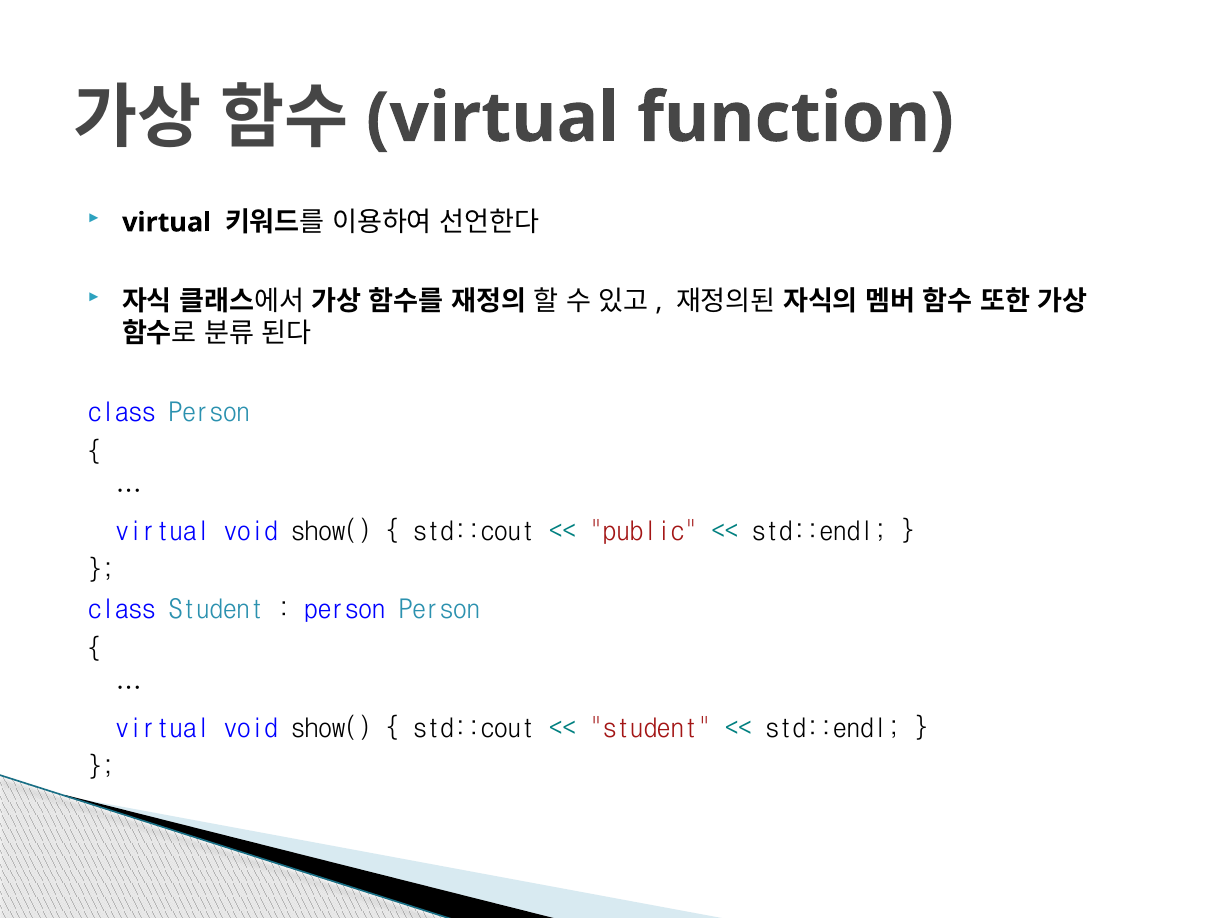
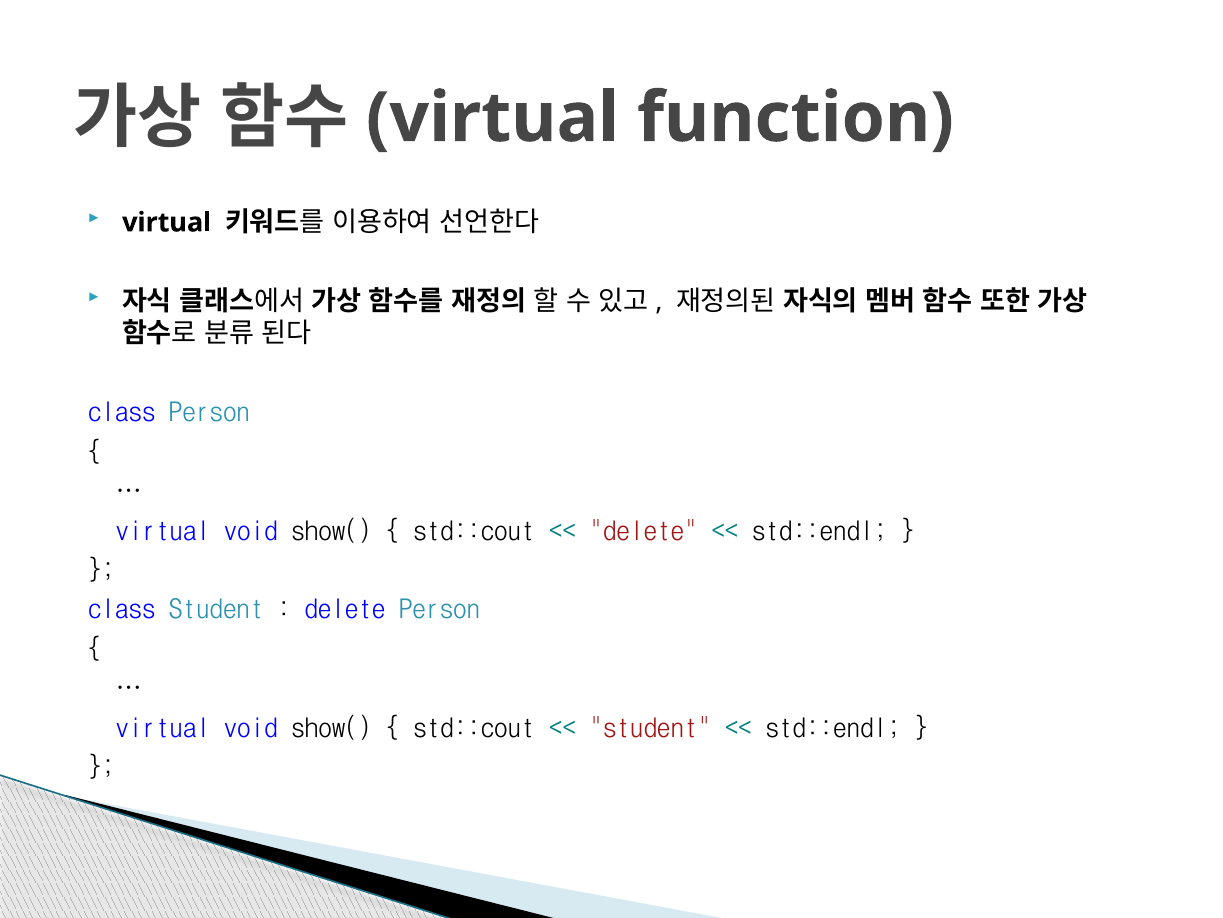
public at (644, 531): public -> delete
person at (345, 609): person -> delete
